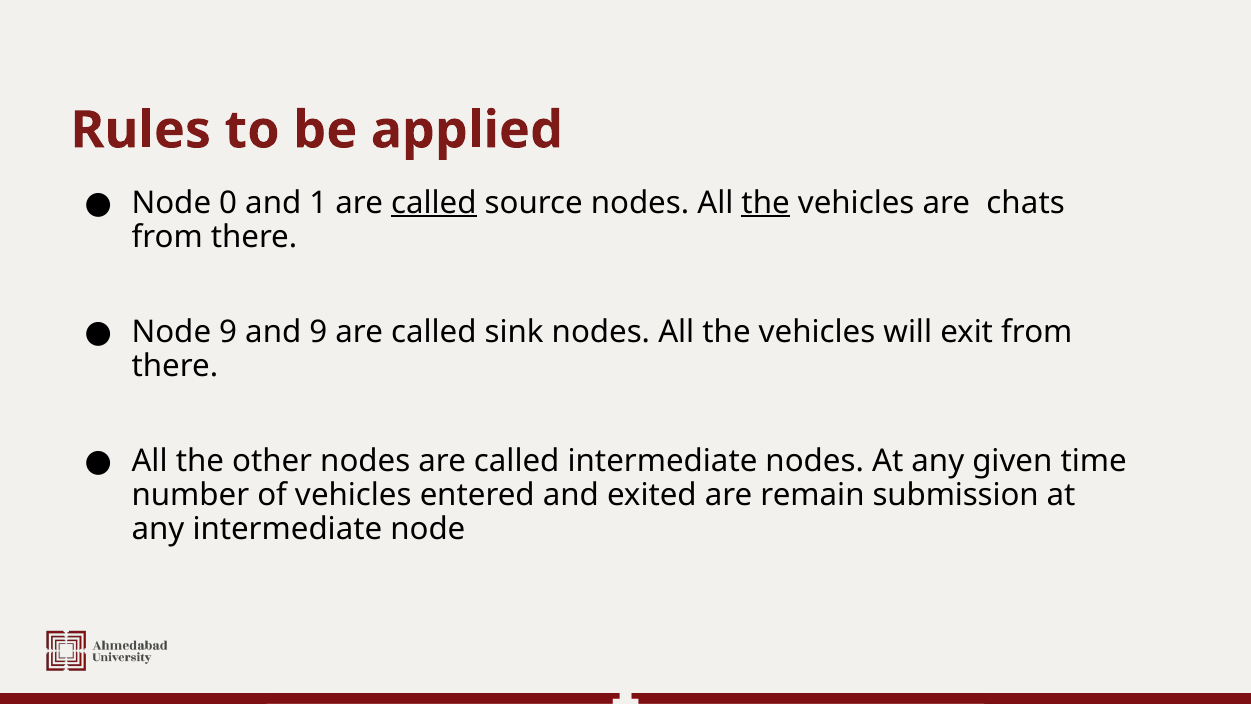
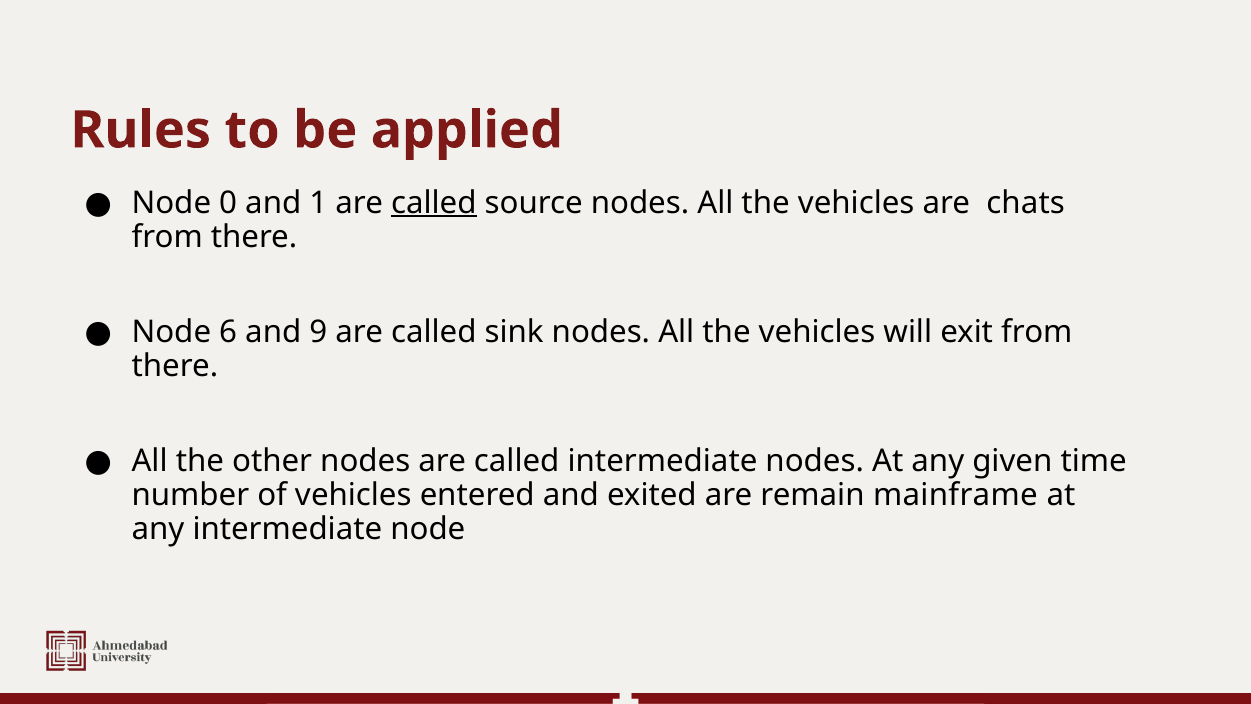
the at (766, 203) underline: present -> none
Node 9: 9 -> 6
submission: submission -> mainframe
